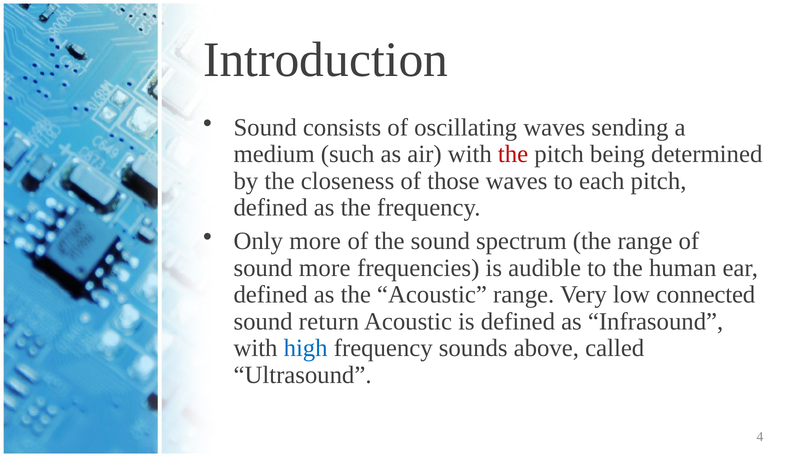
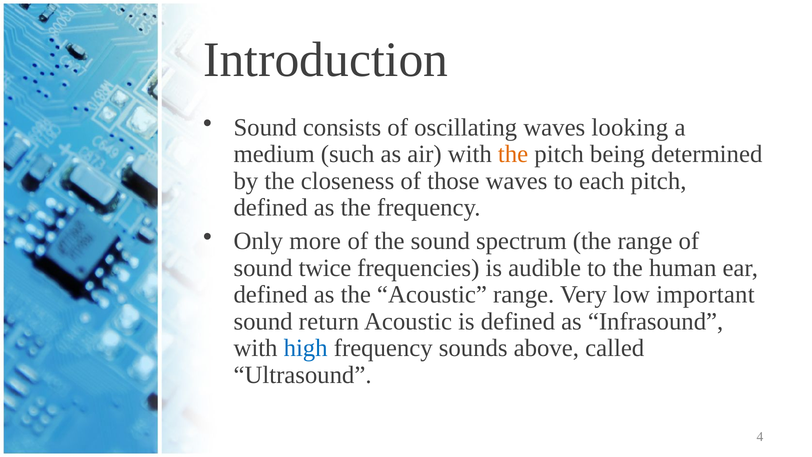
sending: sending -> looking
the at (513, 154) colour: red -> orange
sound more: more -> twice
connected: connected -> important
